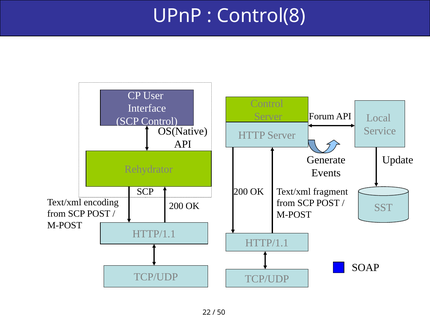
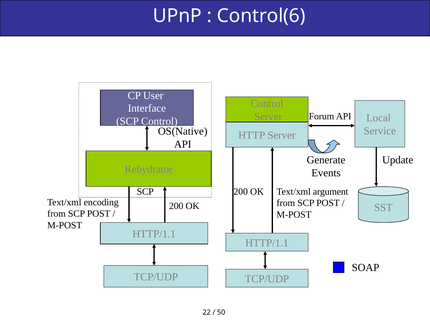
Control(8: Control(8 -> Control(6
fragment: fragment -> argument
